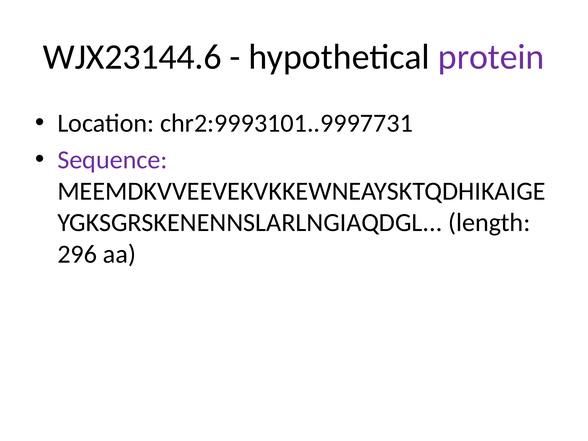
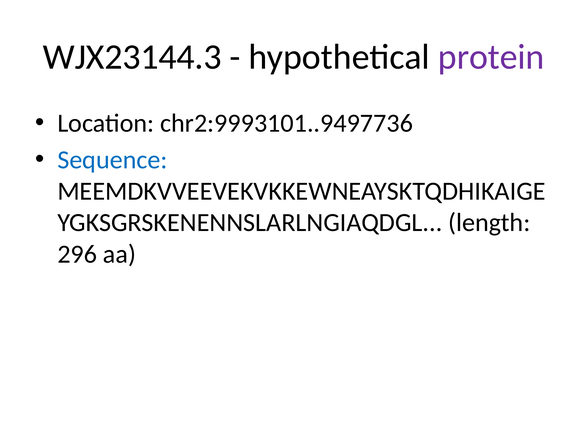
WJX23144.6: WJX23144.6 -> WJX23144.3
chr2:9993101..9997731: chr2:9993101..9997731 -> chr2:9993101..9497736
Sequence colour: purple -> blue
